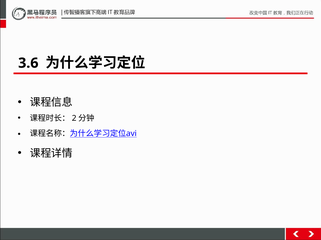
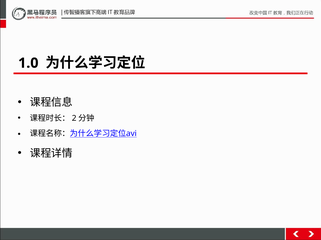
3.6: 3.6 -> 1.0
